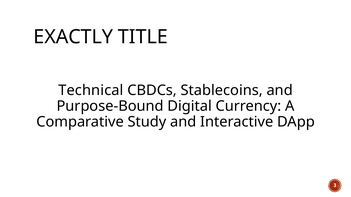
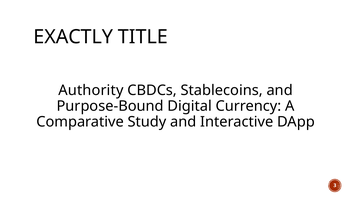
Technical: Technical -> Authority
